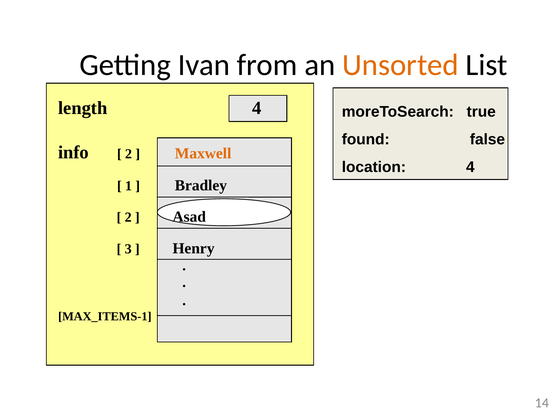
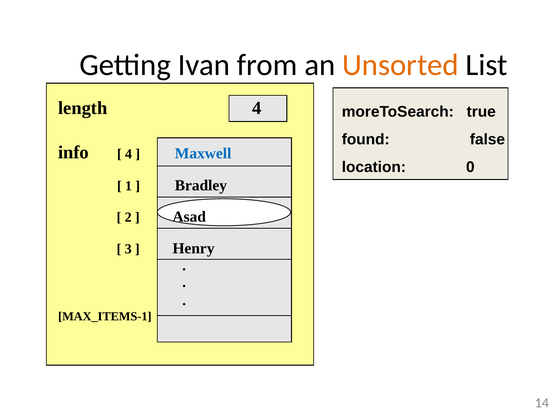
2 at (129, 154): 2 -> 4
Maxwell colour: orange -> blue
location 4: 4 -> 0
